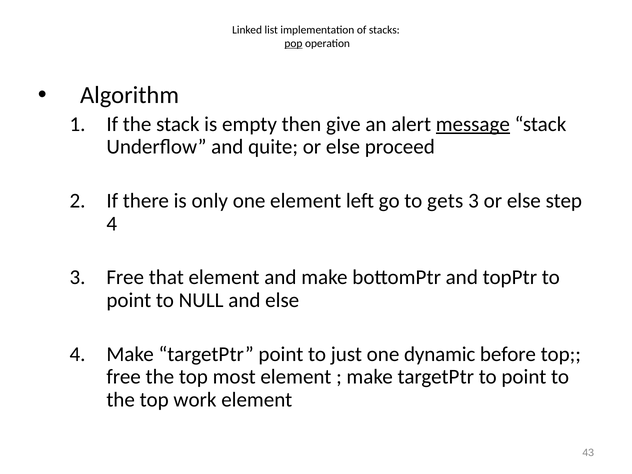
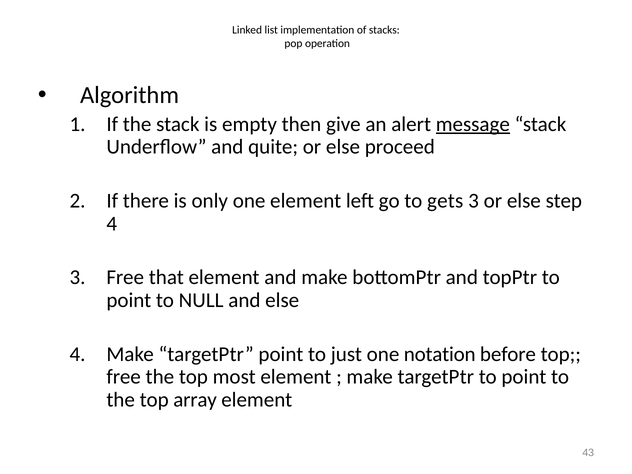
pop underline: present -> none
dynamic: dynamic -> notation
work: work -> array
